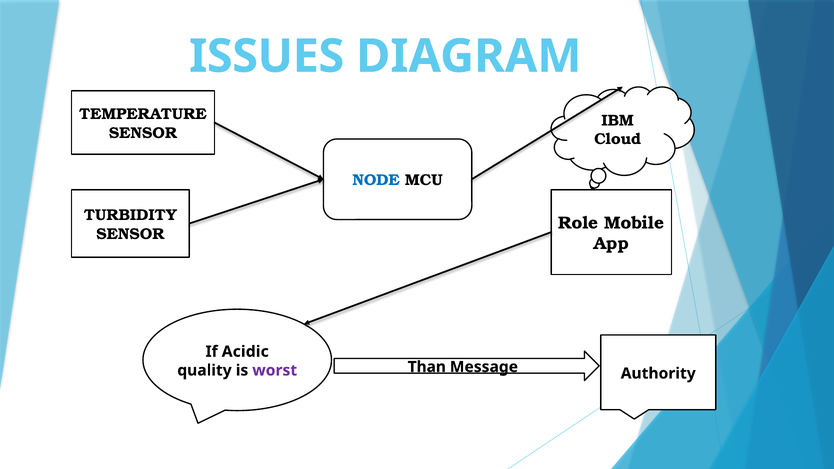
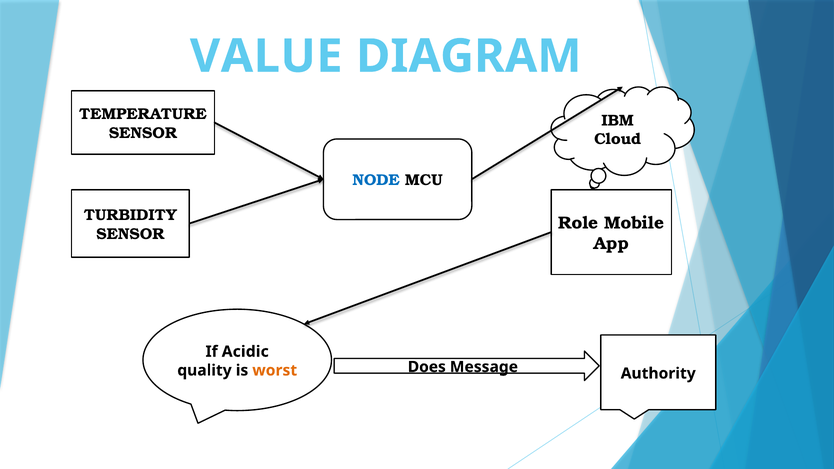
ISSUES: ISSUES -> VALUE
Than: Than -> Does
worst colour: purple -> orange
